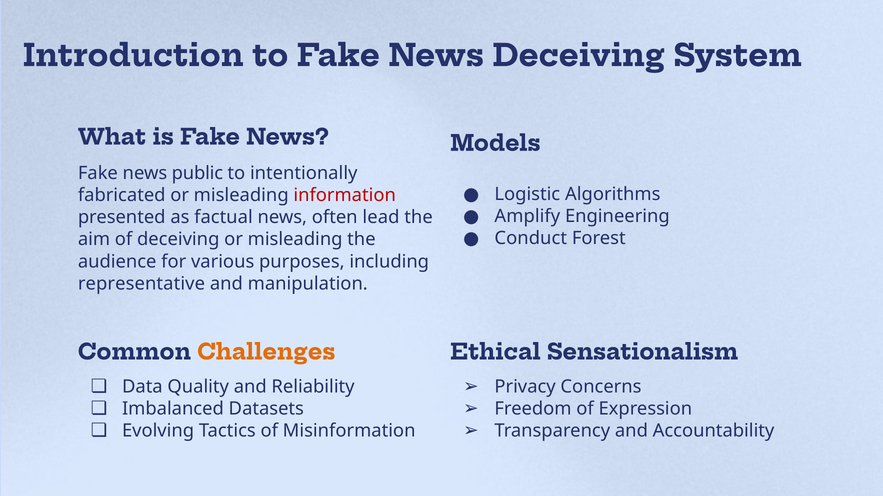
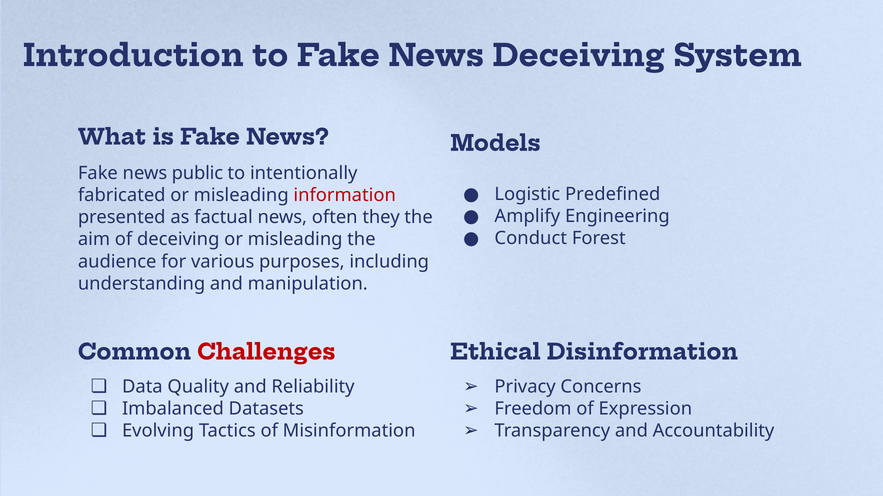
Algorithms: Algorithms -> Predefined
lead: lead -> they
representative: representative -> understanding
Challenges colour: orange -> red
Sensationalism: Sensationalism -> Disinformation
